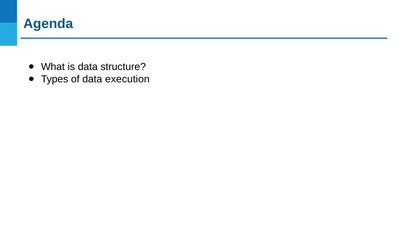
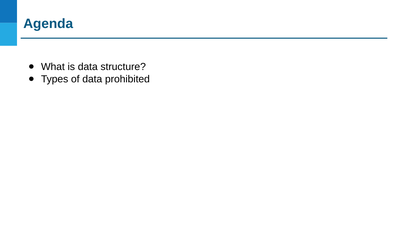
execution: execution -> prohibited
